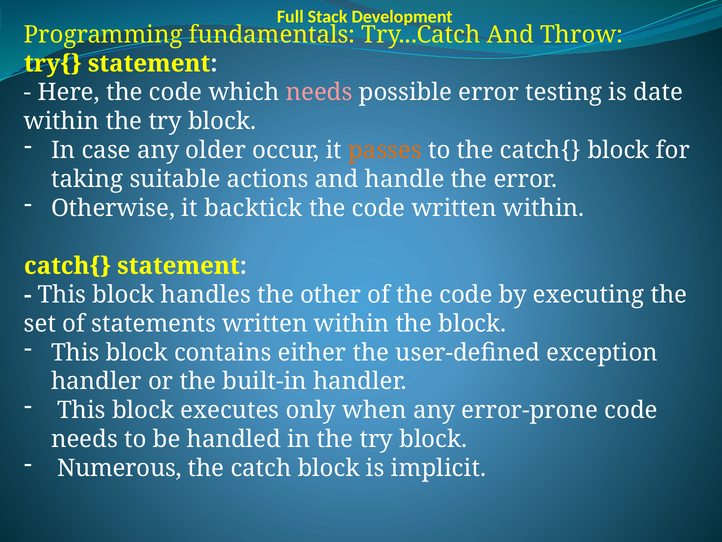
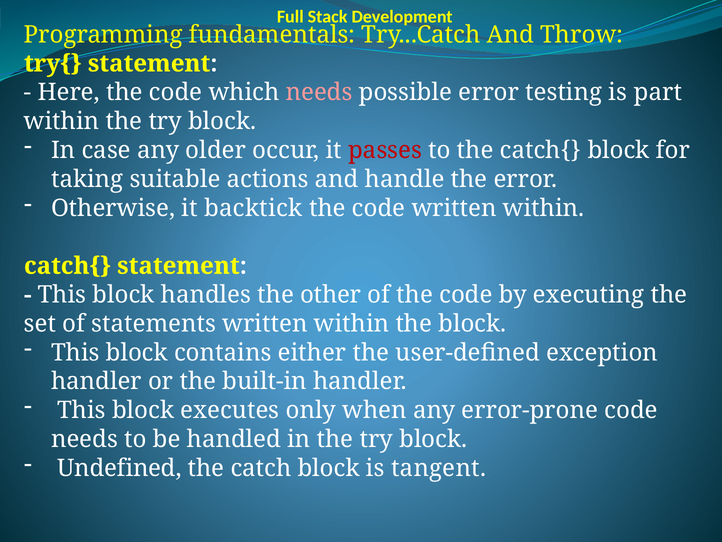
date: date -> part
passes colour: orange -> red
Numerous: Numerous -> Undefined
implicit: implicit -> tangent
